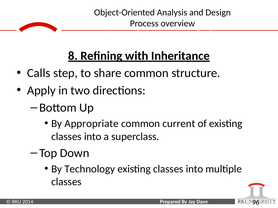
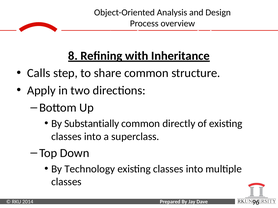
Appropriate: Appropriate -> Substantially
current: current -> directly
